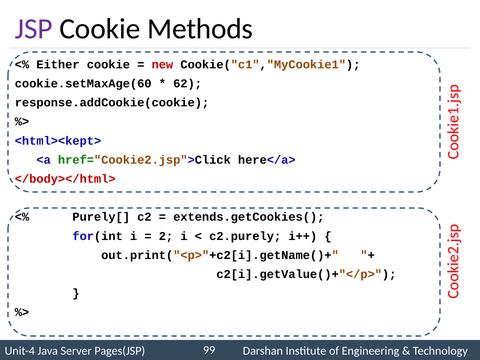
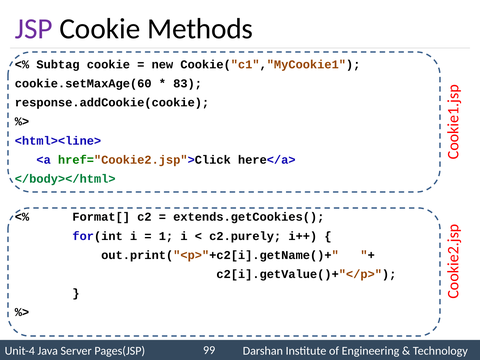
Either: Either -> Subtag
new colour: red -> black
62: 62 -> 83
<html><kept>: <html><kept> -> <html><line>
</body></html> colour: red -> green
Purely[: Purely[ -> Format[
2 at (166, 236): 2 -> 1
